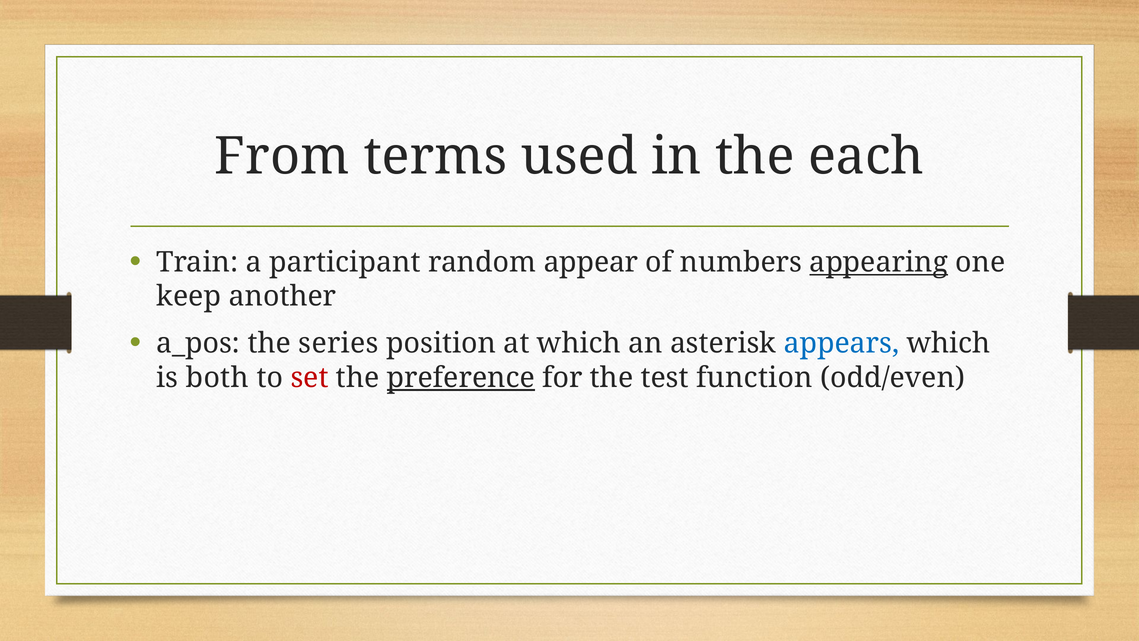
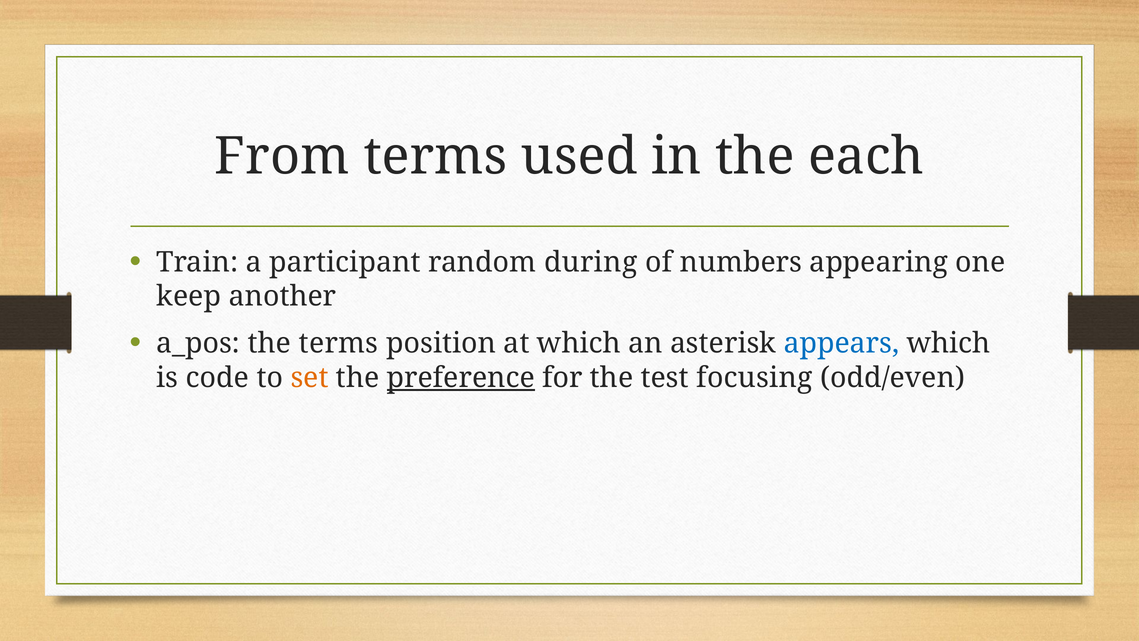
appear: appear -> during
appearing underline: present -> none
the series: series -> terms
both: both -> code
set colour: red -> orange
function: function -> focusing
